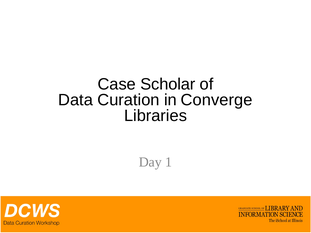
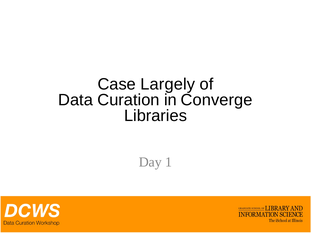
Scholar: Scholar -> Largely
